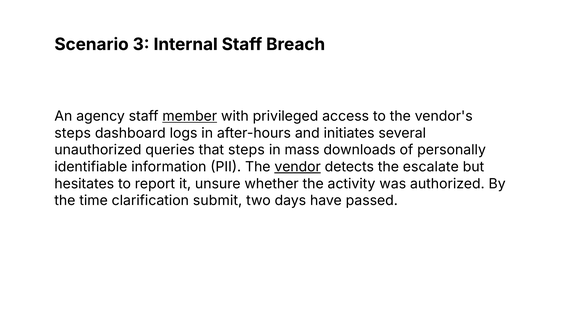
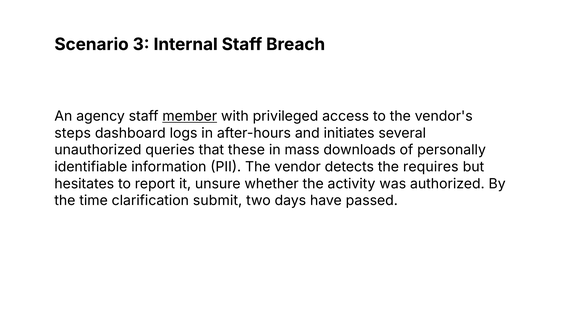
that steps: steps -> these
vendor underline: present -> none
escalate: escalate -> requires
